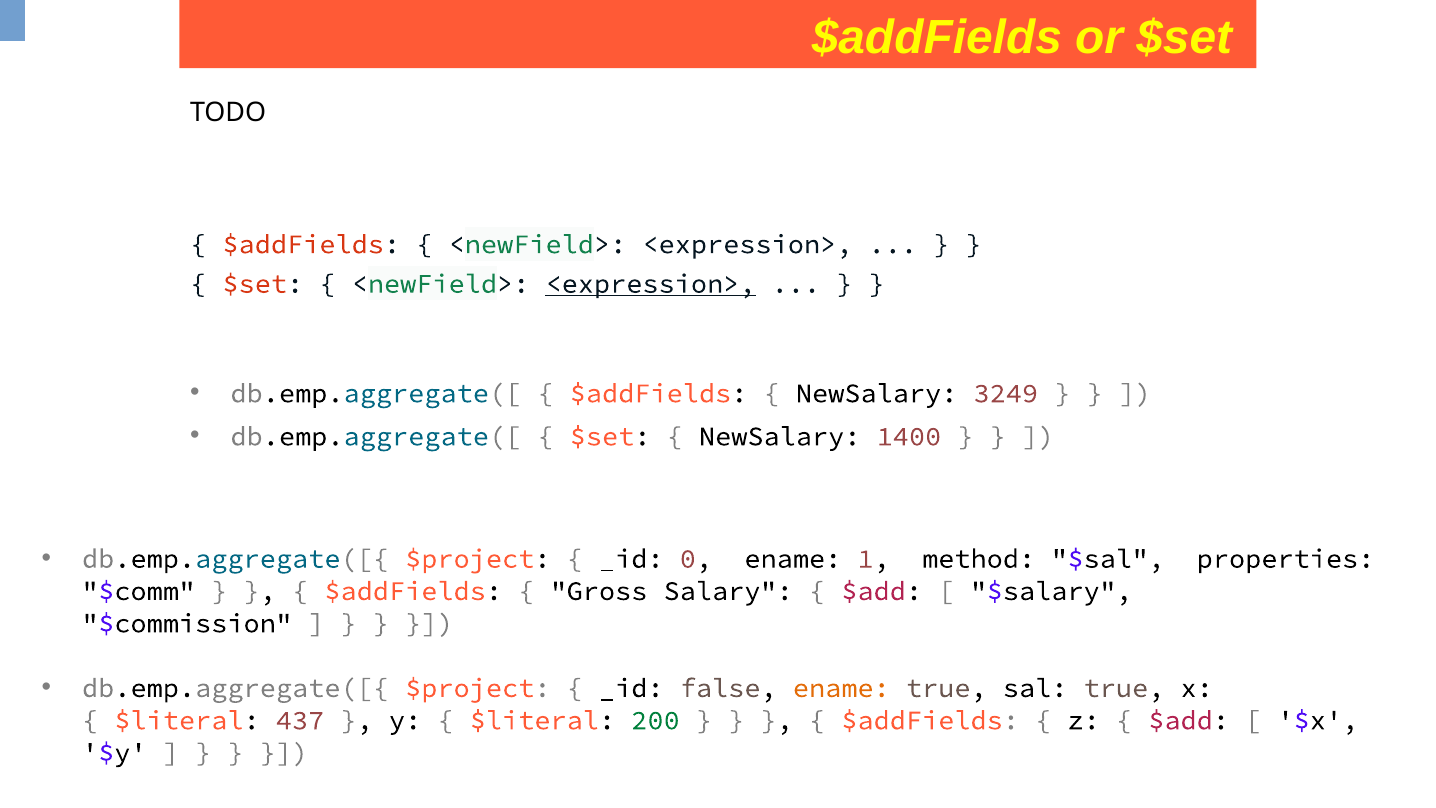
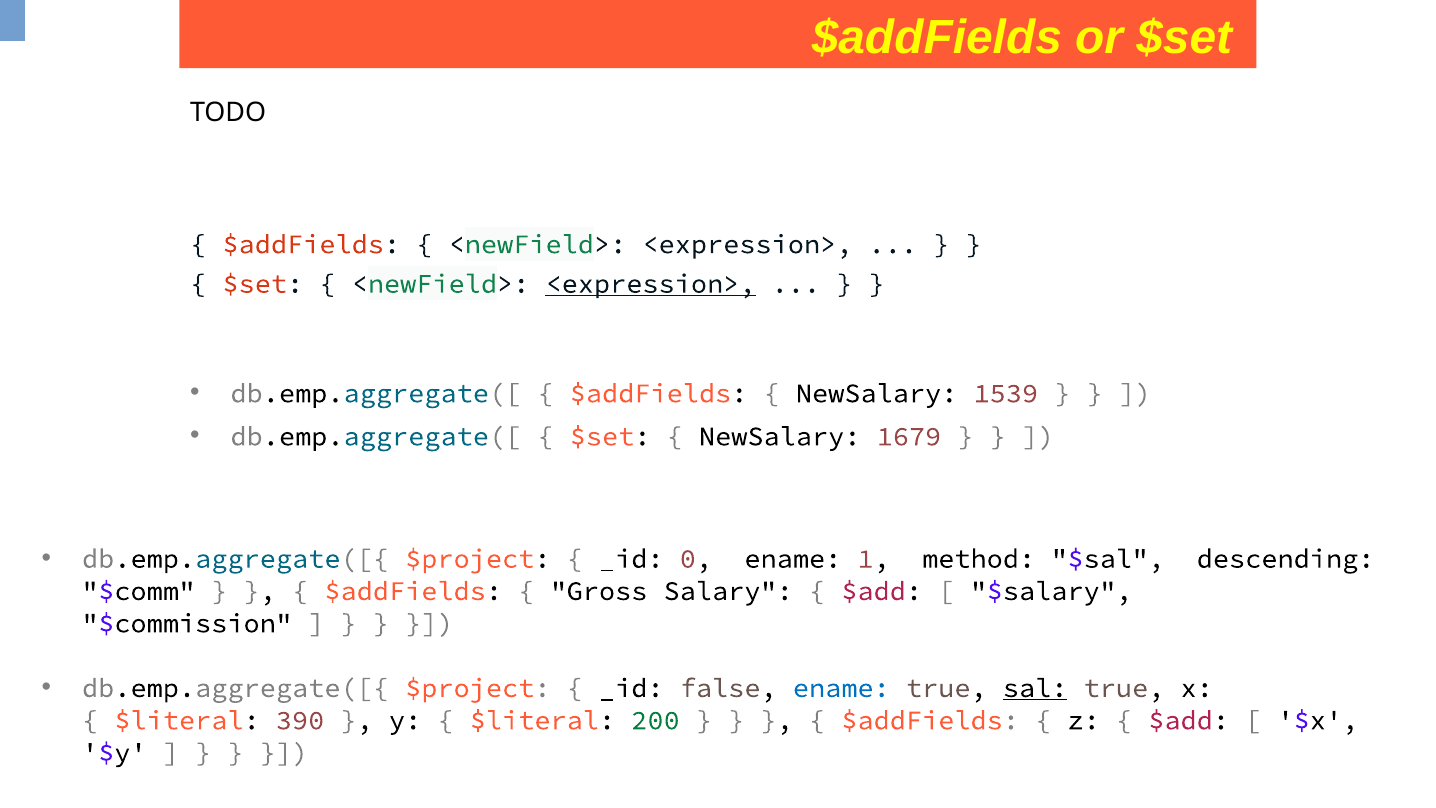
3249: 3249 -> 1539
1400: 1400 -> 1679
properties: properties -> descending
ename at (841, 688) colour: orange -> blue
sal underline: none -> present
437: 437 -> 390
